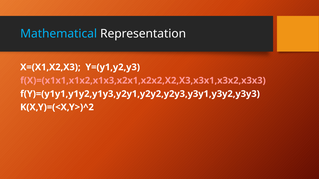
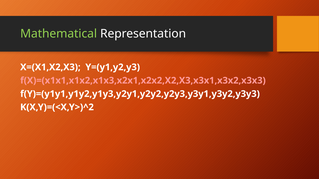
Mathematical colour: light blue -> light green
